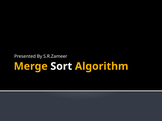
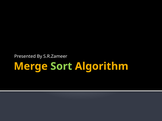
Sort colour: white -> light green
